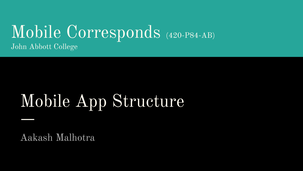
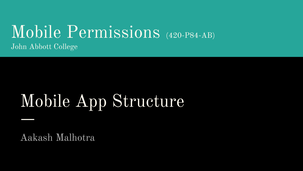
Corresponds: Corresponds -> Permissions
